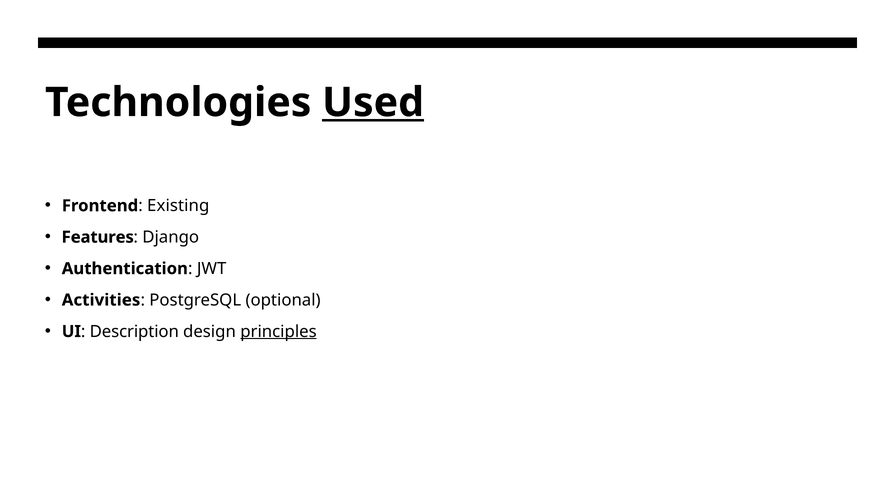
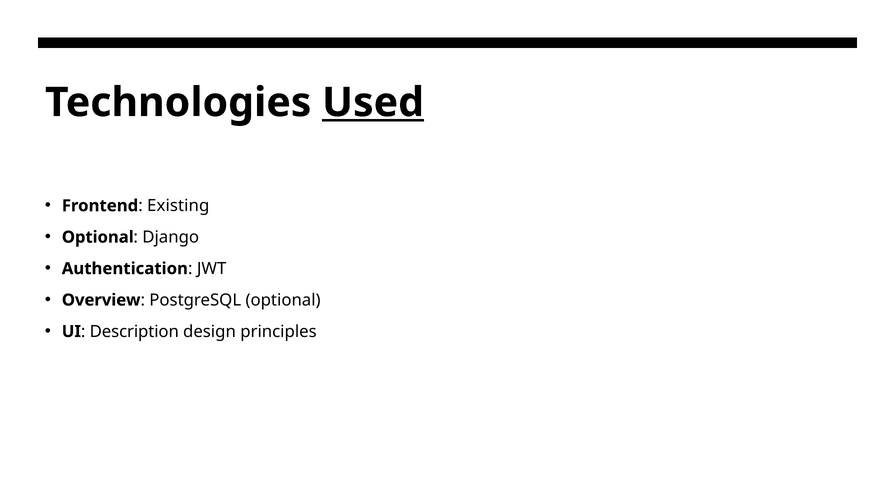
Features at (98, 237): Features -> Optional
Activities: Activities -> Overview
principles underline: present -> none
